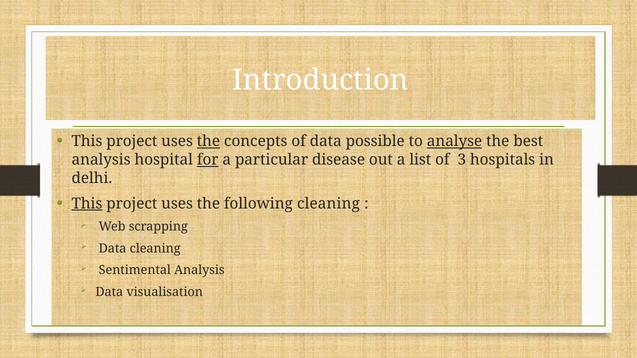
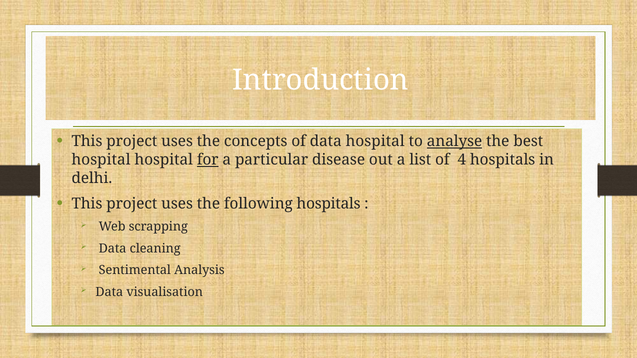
the at (208, 142) underline: present -> none
data possible: possible -> hospital
analysis at (101, 160): analysis -> hospital
3: 3 -> 4
This at (87, 204) underline: present -> none
following cleaning: cleaning -> hospitals
